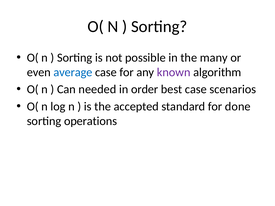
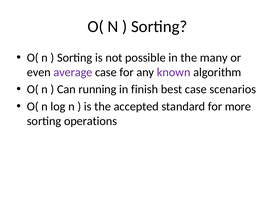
average colour: blue -> purple
needed: needed -> running
order: order -> finish
done: done -> more
